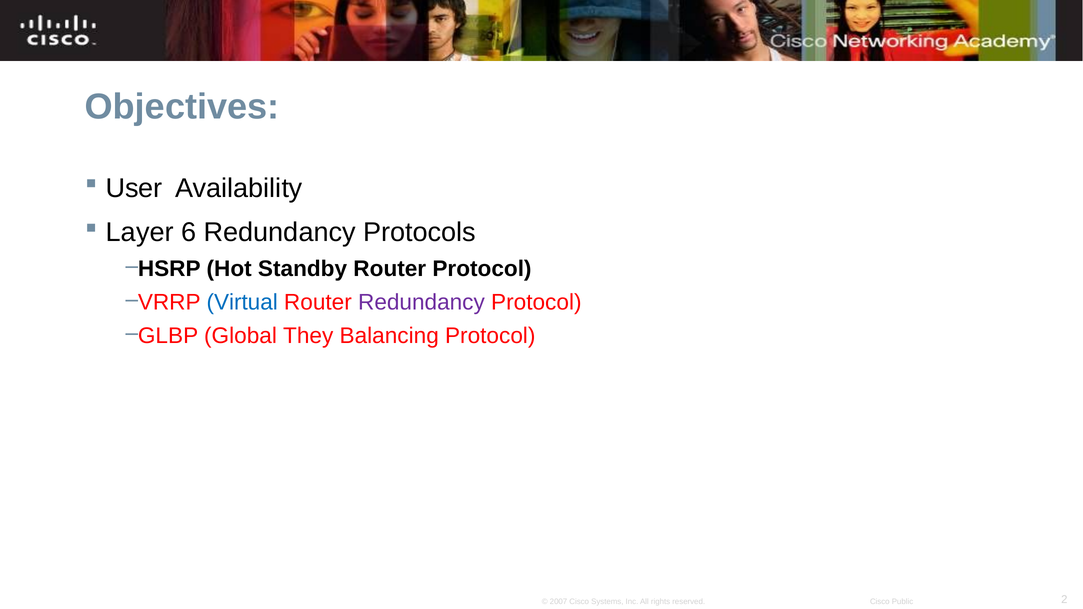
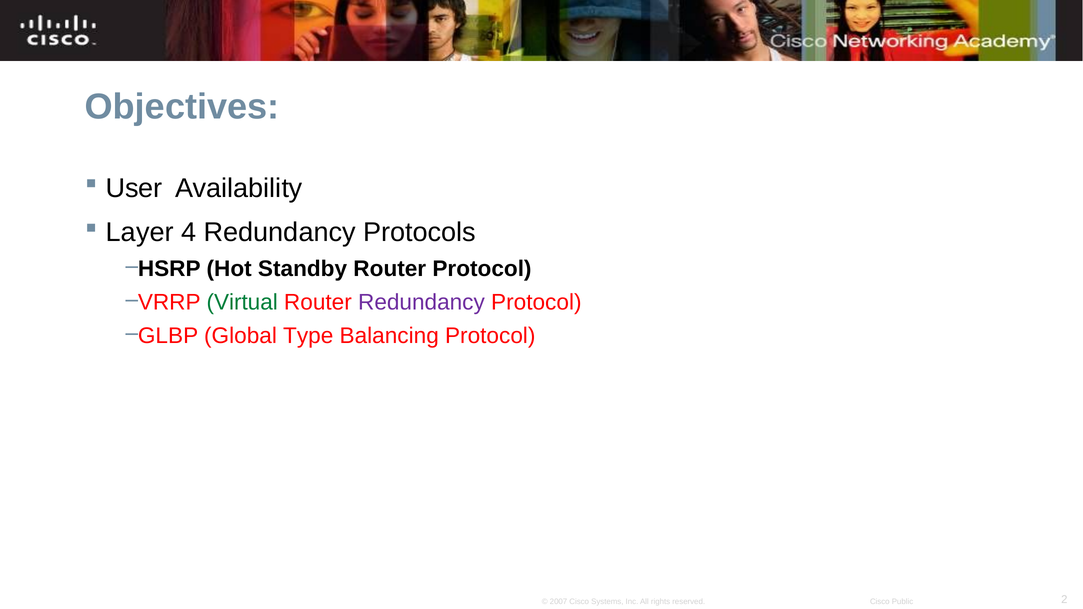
6: 6 -> 4
Virtual colour: blue -> green
They: They -> Type
